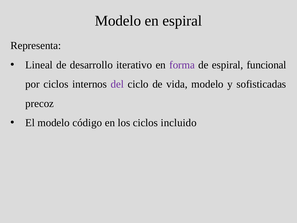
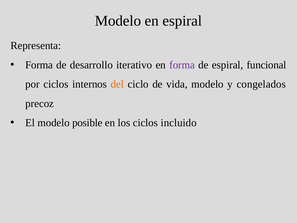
Lineal at (39, 65): Lineal -> Forma
del colour: purple -> orange
sofisticadas: sofisticadas -> congelados
código: código -> posible
